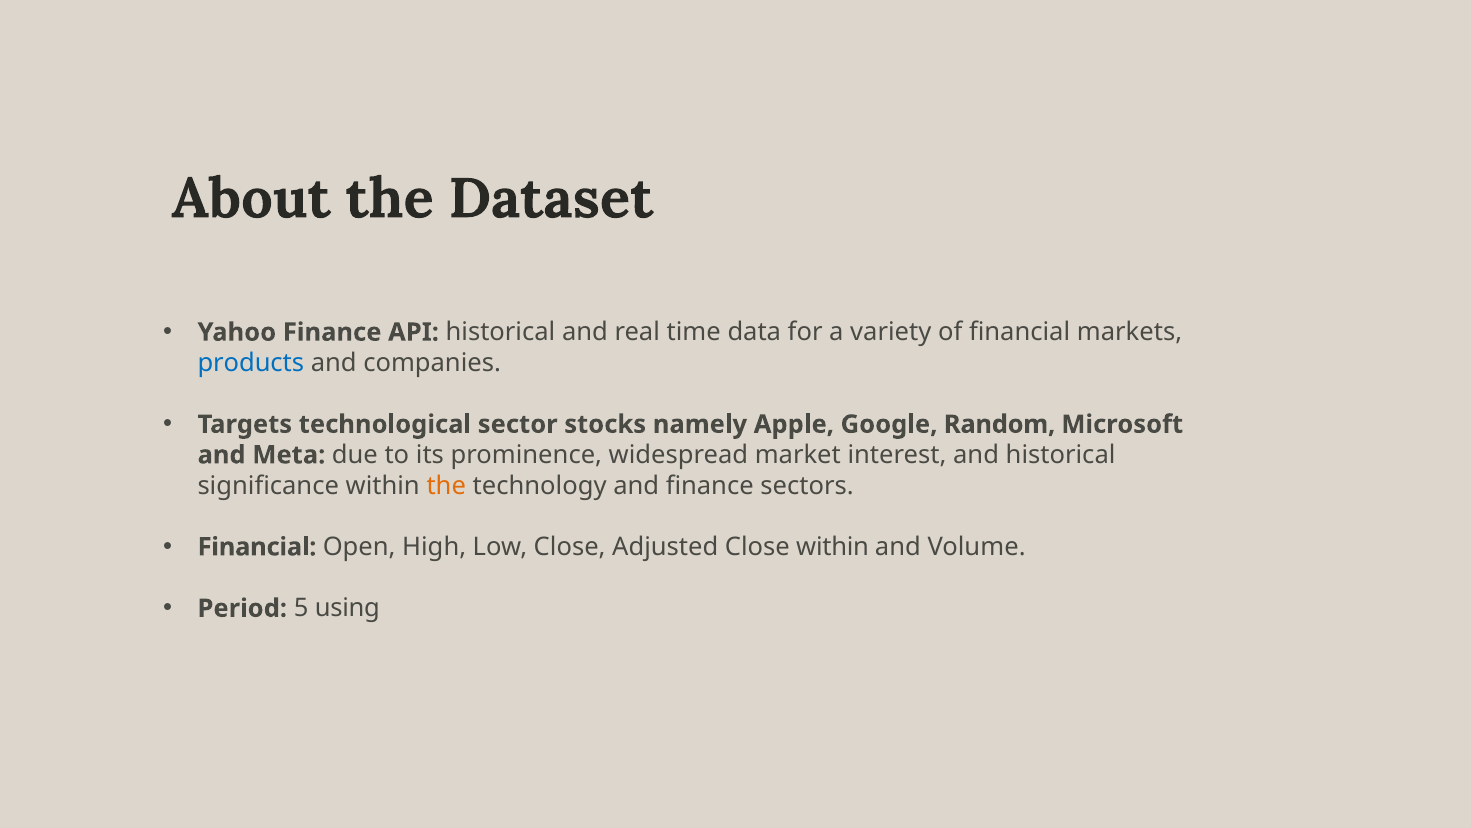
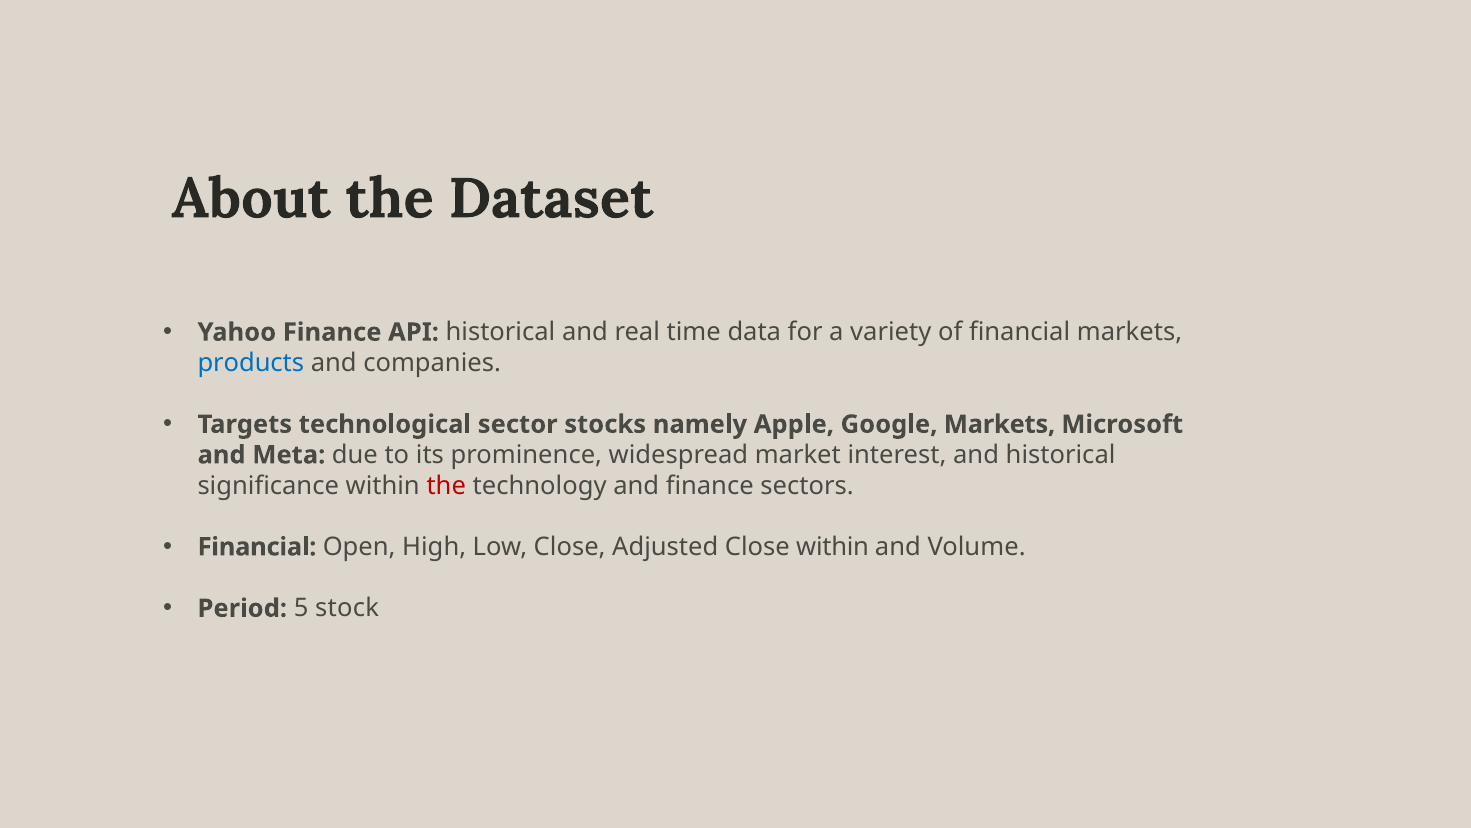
Google Random: Random -> Markets
the at (446, 485) colour: orange -> red
using: using -> stock
